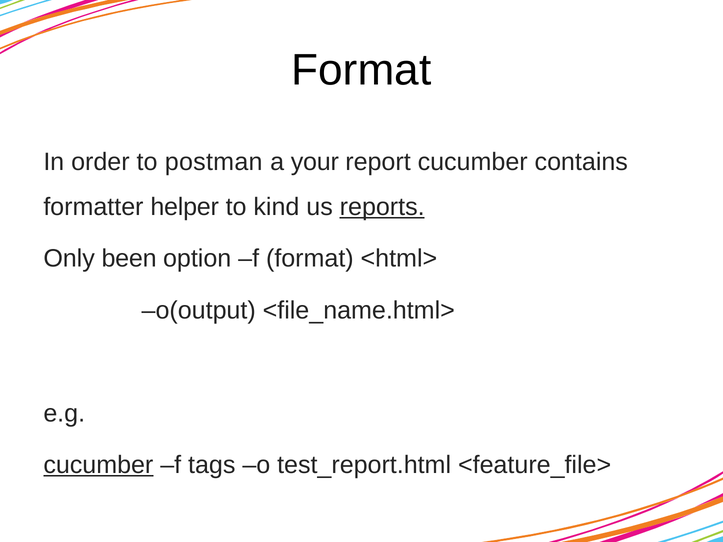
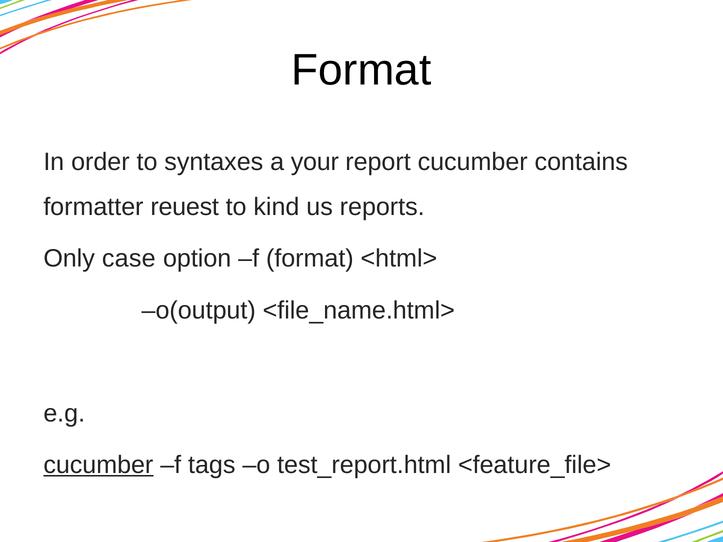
postman: postman -> syntaxes
helper: helper -> reuest
reports underline: present -> none
been: been -> case
